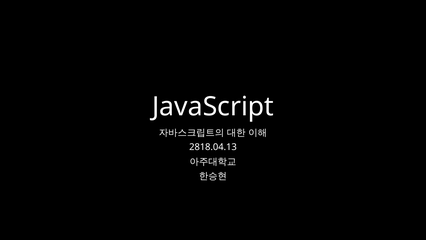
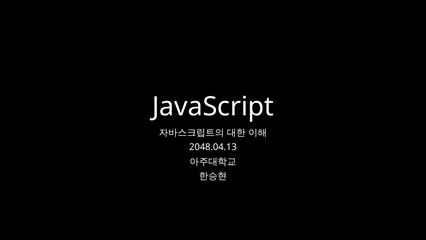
2818.04.13: 2818.04.13 -> 2048.04.13
